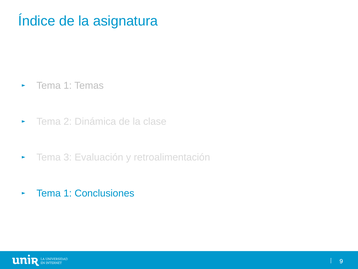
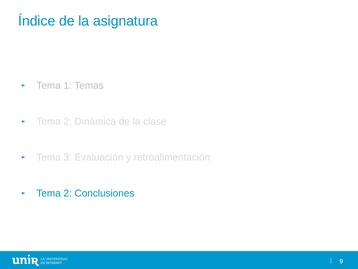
1 at (68, 193): 1 -> 2
